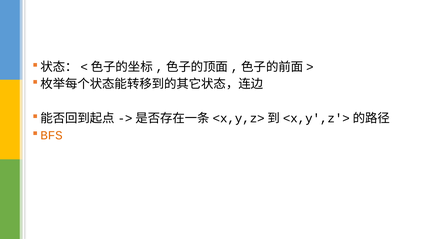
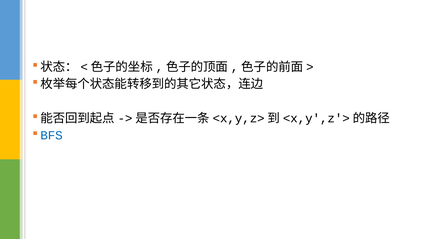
BFS colour: orange -> blue
